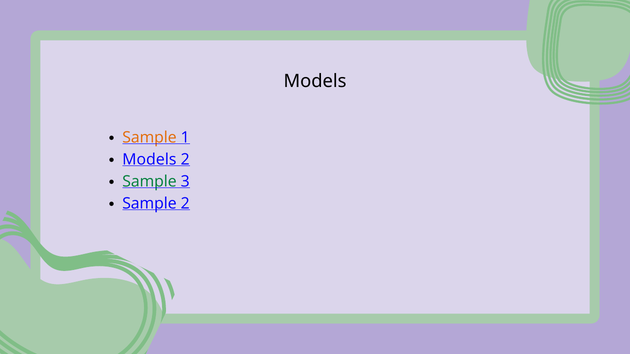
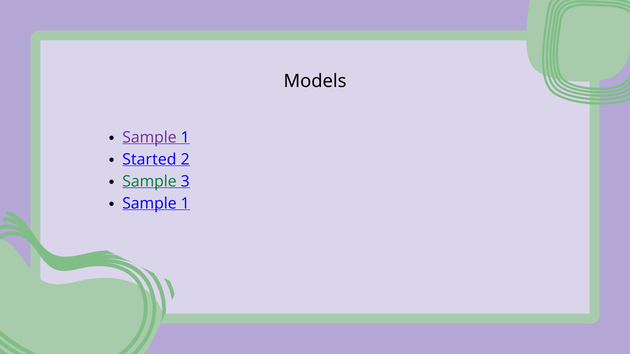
Sample at (149, 138) colour: orange -> purple
Models at (149, 160): Models -> Started
2 at (185, 204): 2 -> 1
